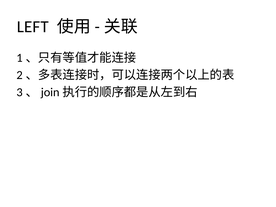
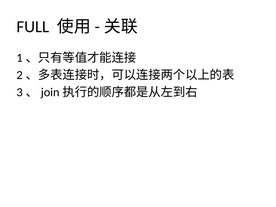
LEFT: LEFT -> FULL
